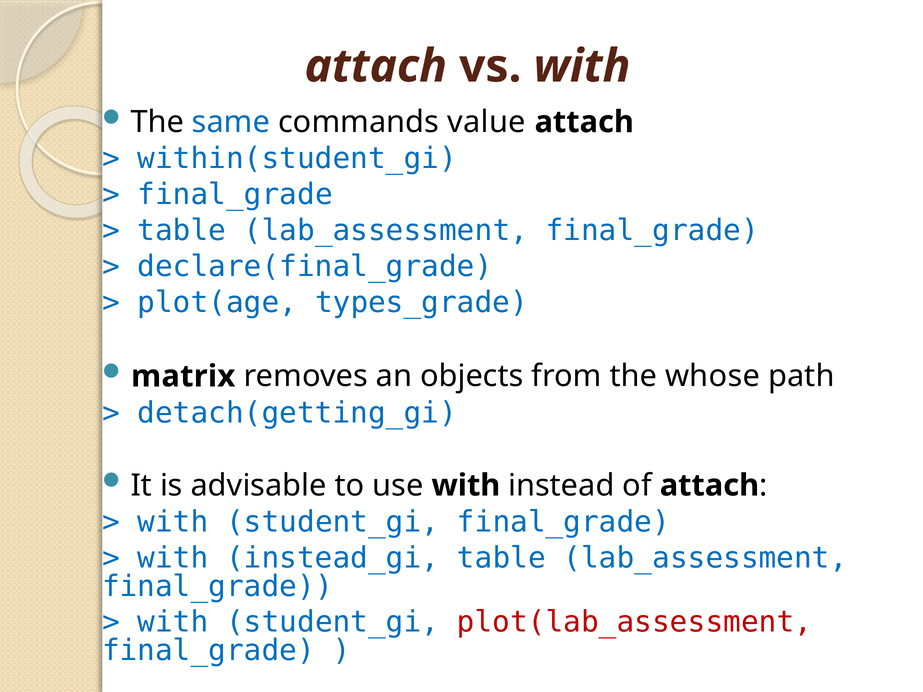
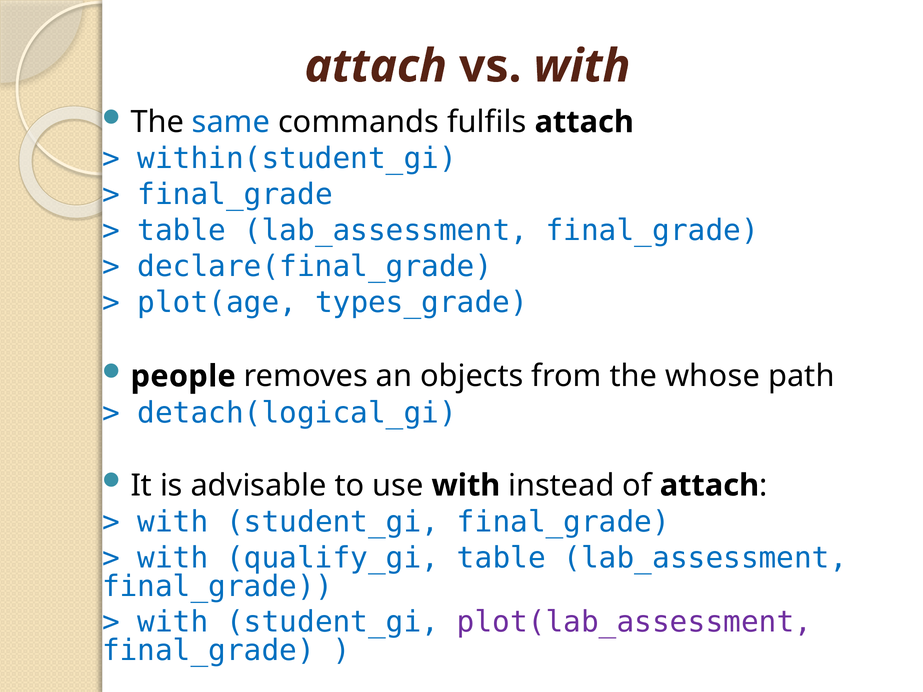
value: value -> fulfils
matrix: matrix -> people
detach(getting_gi: detach(getting_gi -> detach(logical_gi
instead_gi: instead_gi -> qualify_gi
plot(lab_assessment colour: red -> purple
